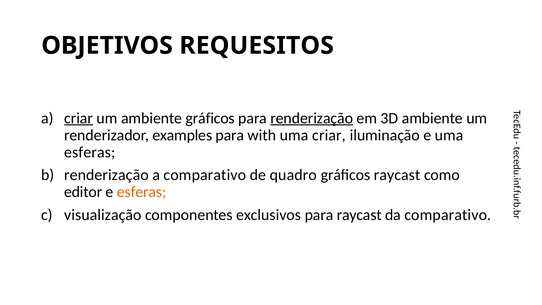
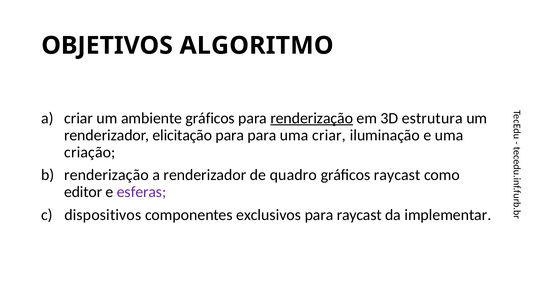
REQUESITOS: REQUESITOS -> ALGORITMO
criar at (79, 118) underline: present -> none
3D ambiente: ambiente -> estrutura
examples: examples -> elicitação
para with: with -> para
esferas at (90, 152): esferas -> criação
a comparativo: comparativo -> renderizador
esferas at (142, 192) colour: orange -> purple
visualização: visualização -> dispositivos
da comparativo: comparativo -> implementar
